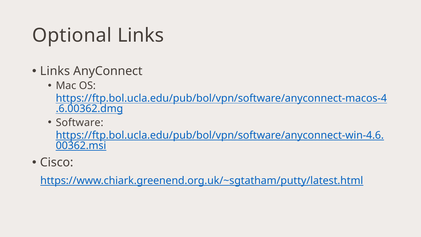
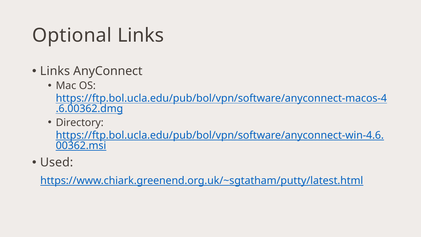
Software: Software -> Directory
Cisco: Cisco -> Used
